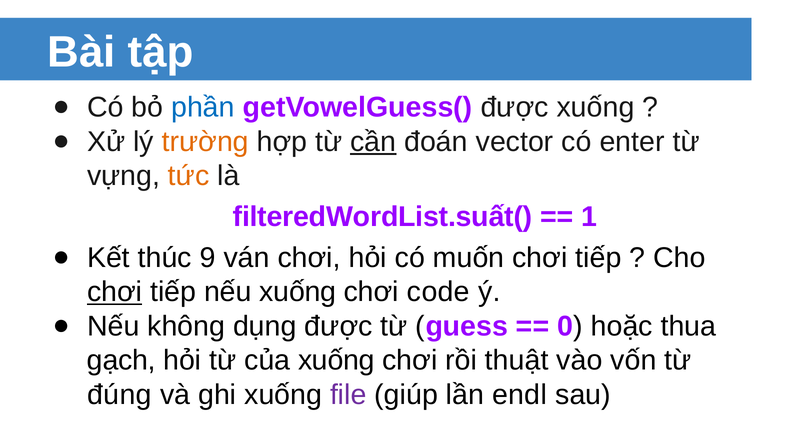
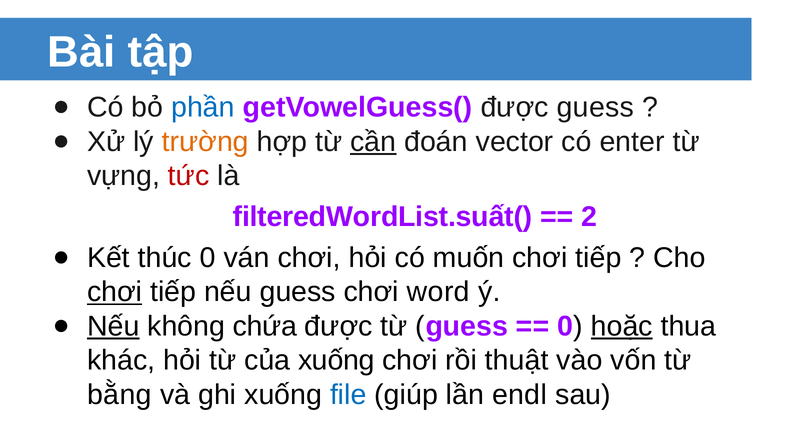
được xuống: xuống -> guess
tức colour: orange -> red
1: 1 -> 2
thúc 9: 9 -> 0
nếu xuống: xuống -> guess
code: code -> word
Nếu at (113, 326) underline: none -> present
dụng: dụng -> chứa
hoặc underline: none -> present
gạch: gạch -> khác
đúng: đúng -> bằng
file colour: purple -> blue
